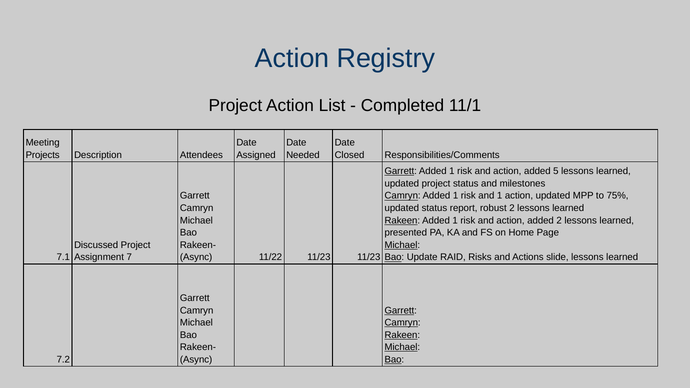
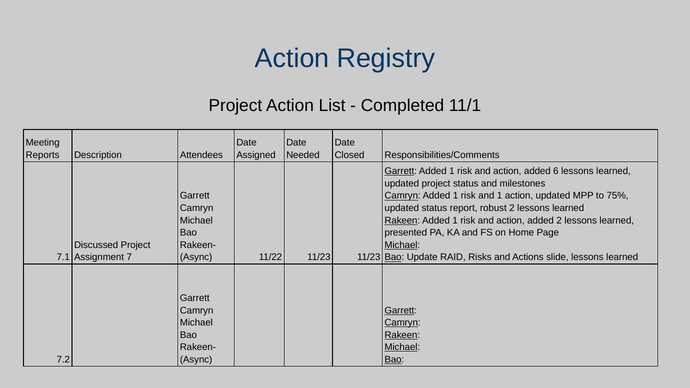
Projects: Projects -> Reports
5: 5 -> 6
